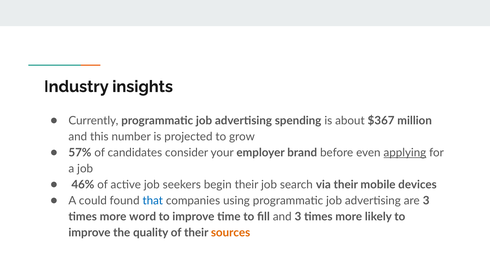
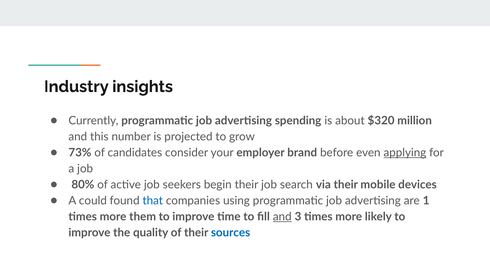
$367: $367 -> $320
57%: 57% -> 73%
46%: 46% -> 80%
are 3: 3 -> 1
word: word -> them
and at (282, 216) underline: none -> present
sources colour: orange -> blue
